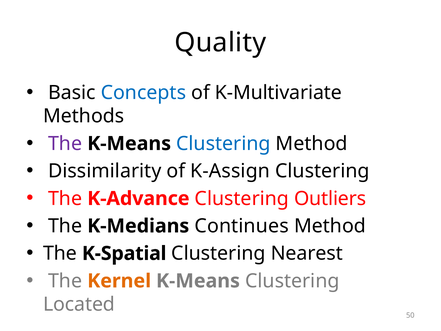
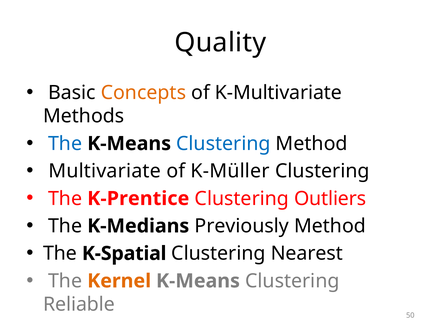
Concepts colour: blue -> orange
The at (65, 143) colour: purple -> blue
Dissimilarity: Dissimilarity -> Multivariate
K-Assign: K-Assign -> K-Müller
K-Advance: K-Advance -> K-Prentice
Continues: Continues -> Previously
Located: Located -> Reliable
